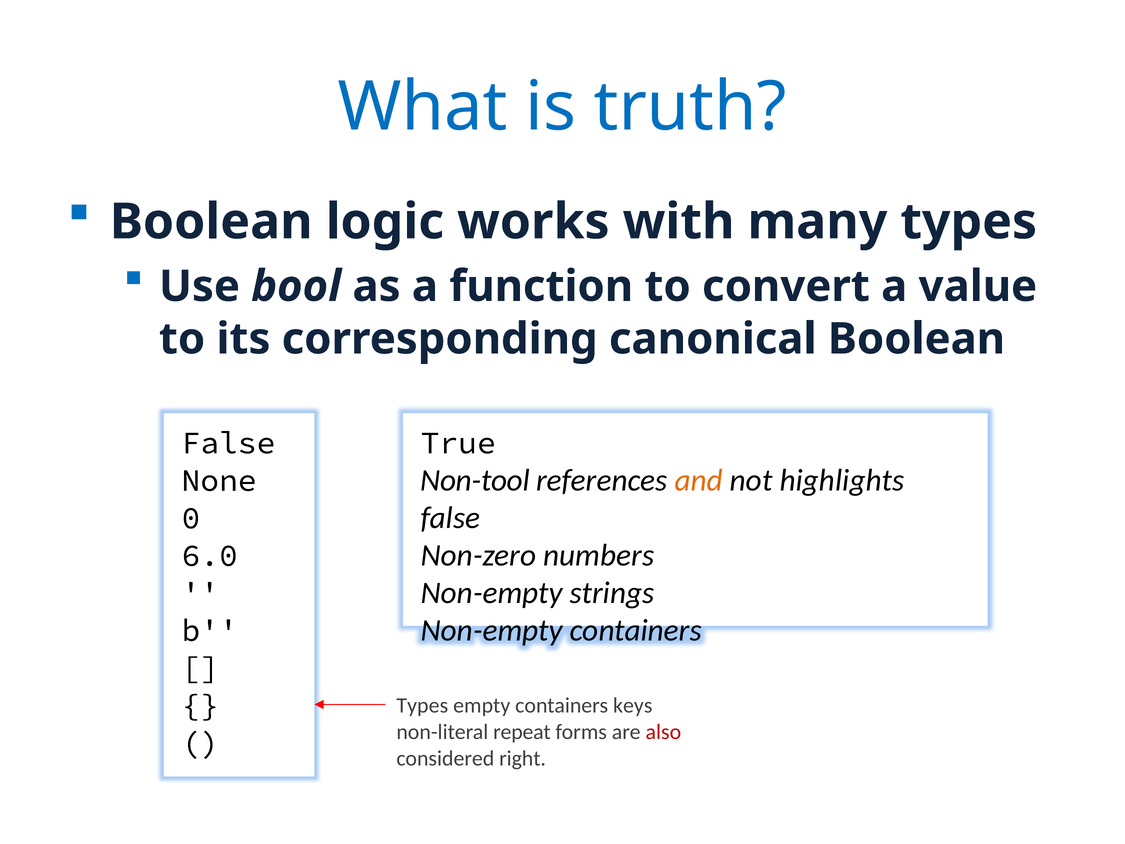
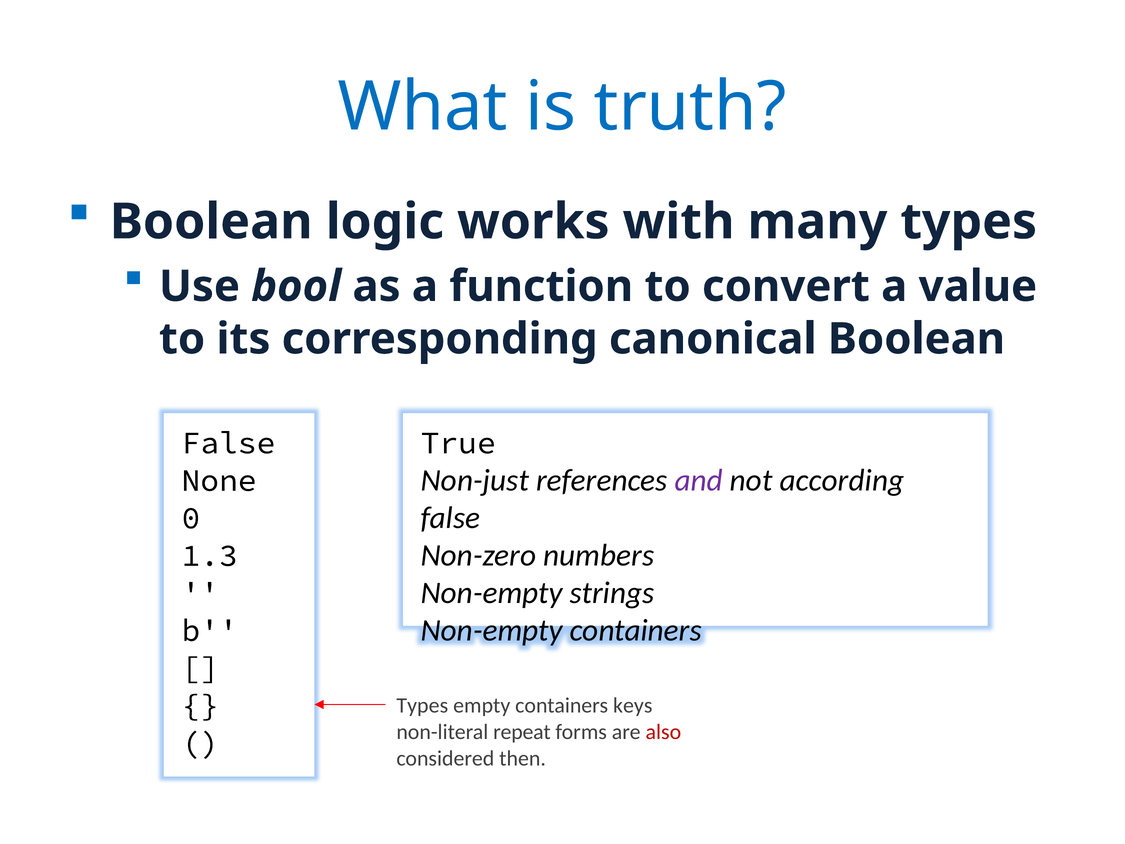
Non-tool: Non-tool -> Non-just
and colour: orange -> purple
highlights: highlights -> according
6.0: 6.0 -> 1.3
right: right -> then
